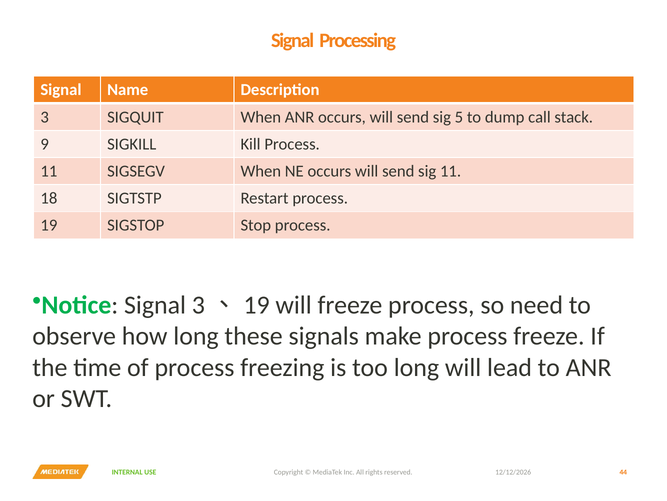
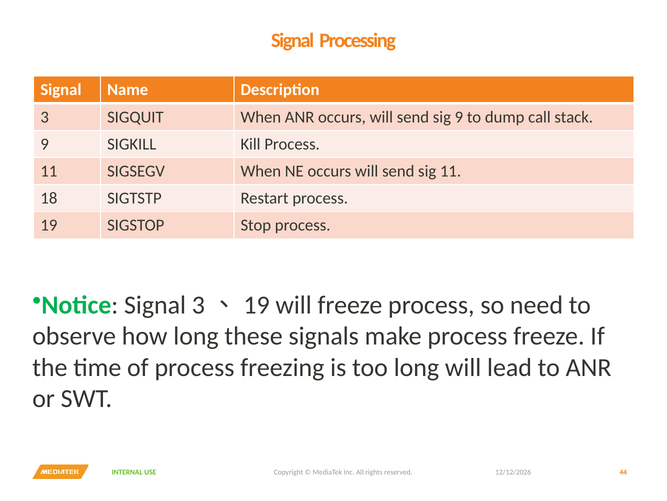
sig 5: 5 -> 9
